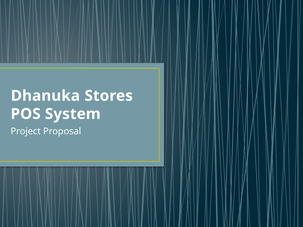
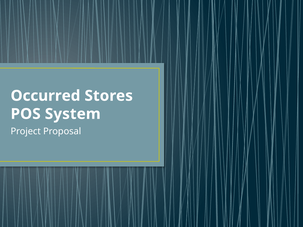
Dhanuka: Dhanuka -> Occurred
